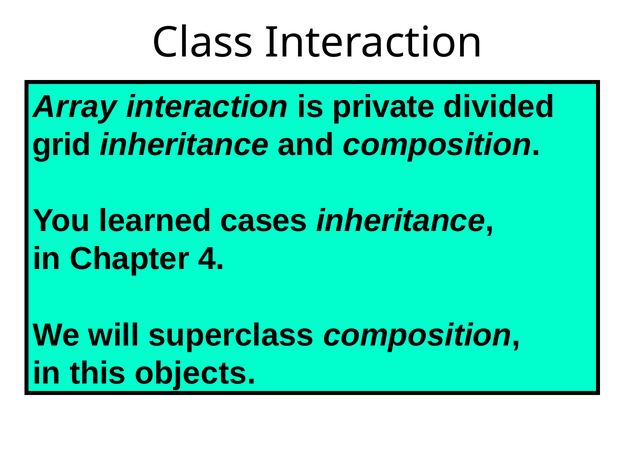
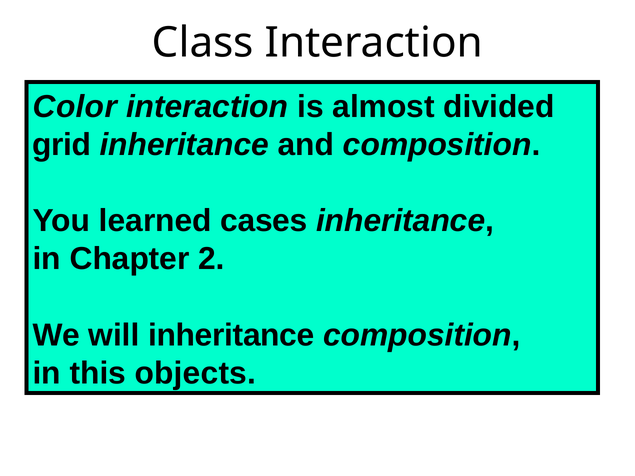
Array: Array -> Color
private: private -> almost
4: 4 -> 2
will superclass: superclass -> inheritance
